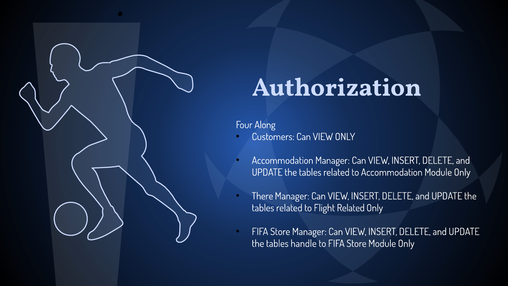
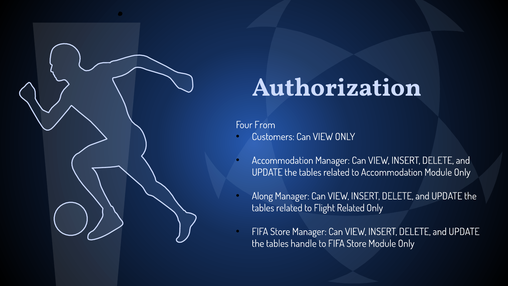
Along: Along -> From
There: There -> Along
